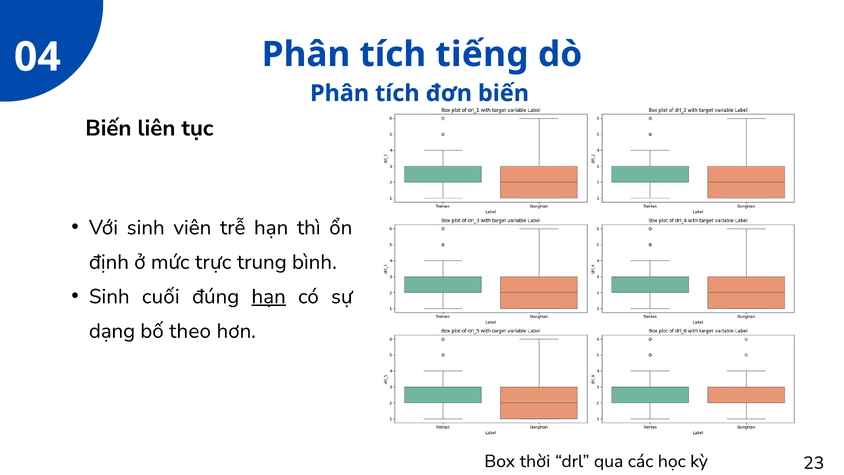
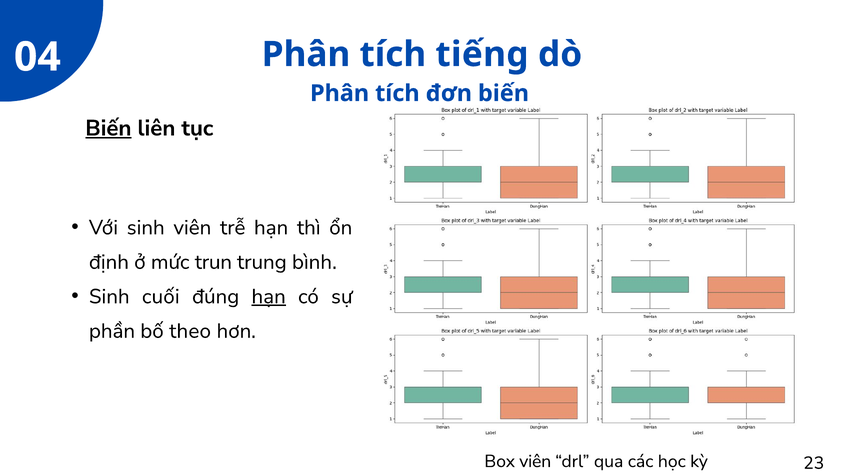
Biến at (108, 128) underline: none -> present
trực: trực -> trun
dạng: dạng -> phần
Box thời: thời -> viên
